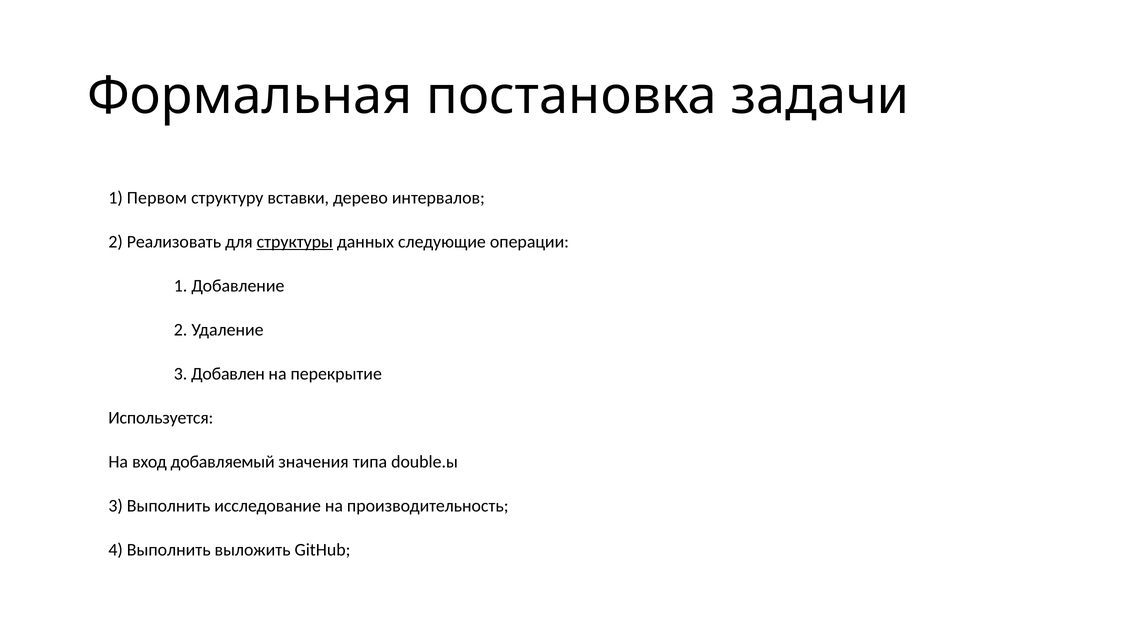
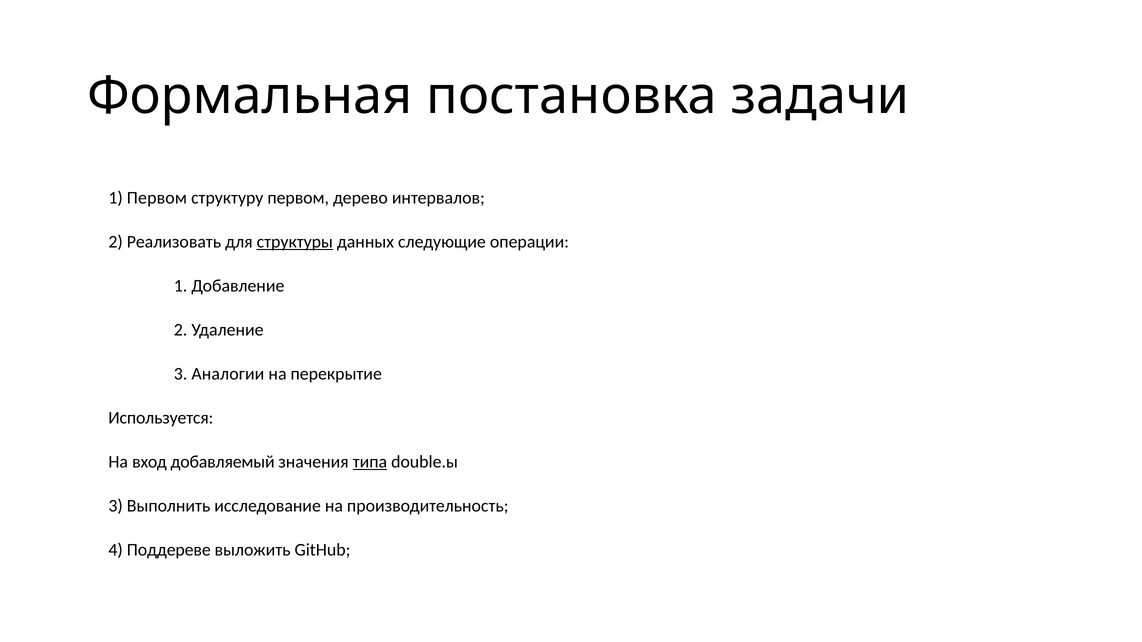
структуру вставки: вставки -> первом
Добавлен: Добавлен -> Аналогии
типа underline: none -> present
4 Выполнить: Выполнить -> Поддереве
